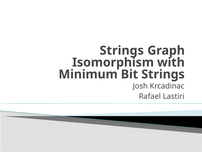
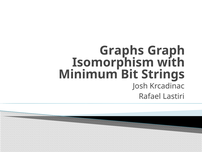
Strings at (122, 50): Strings -> Graphs
